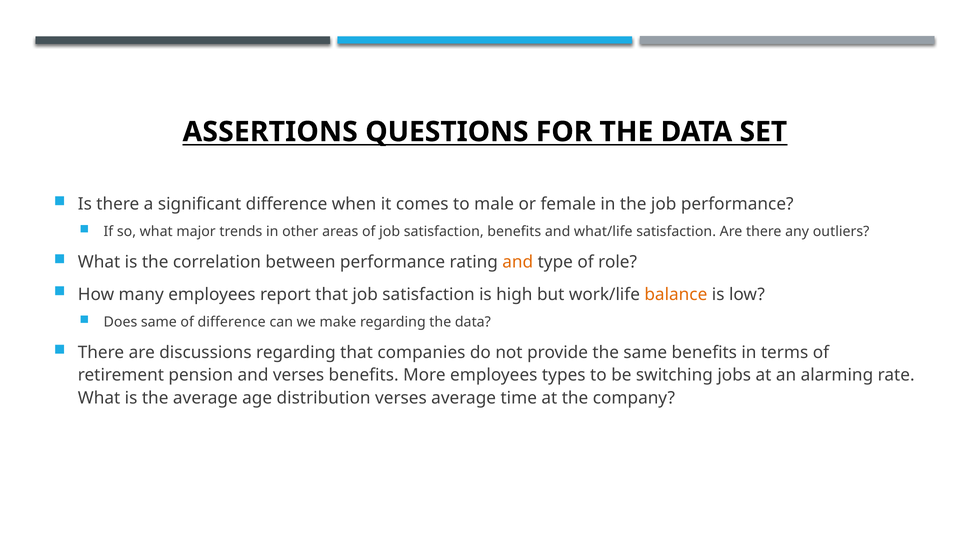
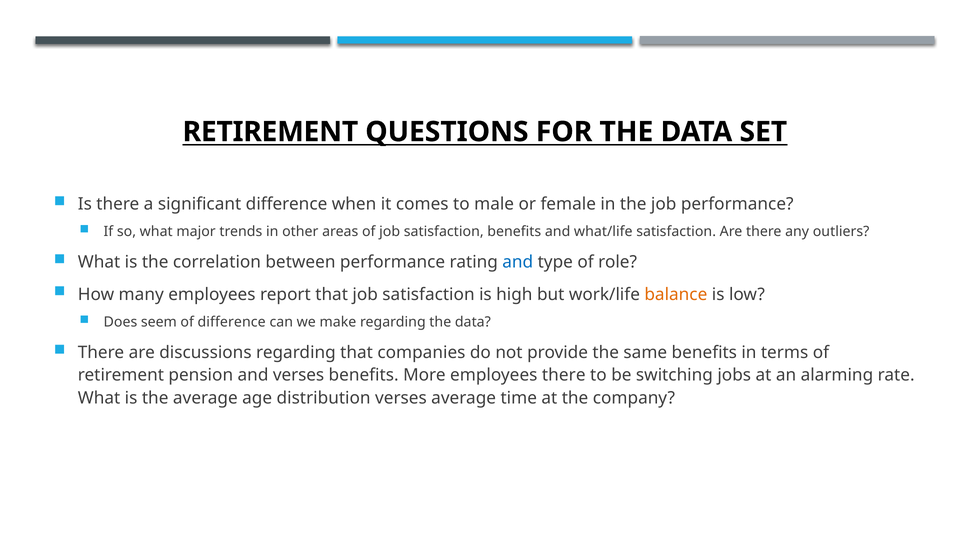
ASSERTIONS at (270, 132): ASSERTIONS -> RETIREMENT
and at (518, 262) colour: orange -> blue
Does same: same -> seem
employees types: types -> there
